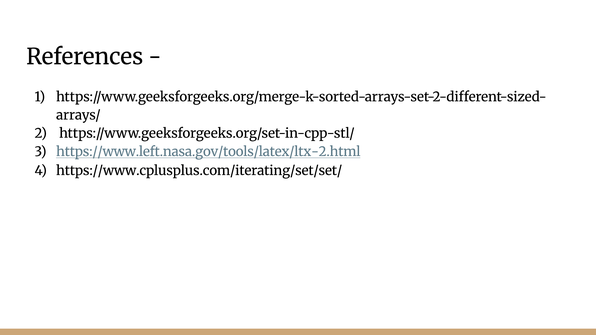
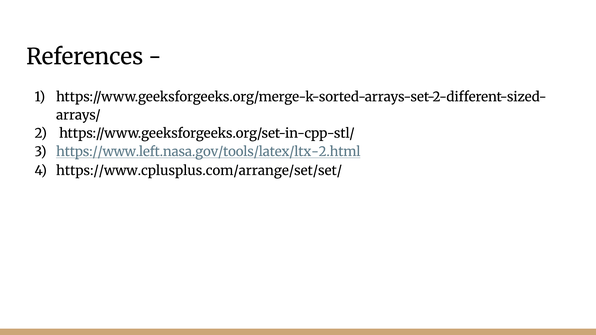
https://www.cplusplus.com/iterating/set/set/: https://www.cplusplus.com/iterating/set/set/ -> https://www.cplusplus.com/arrange/set/set/
